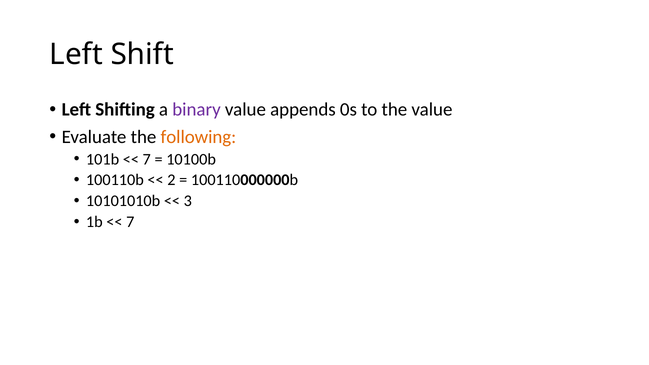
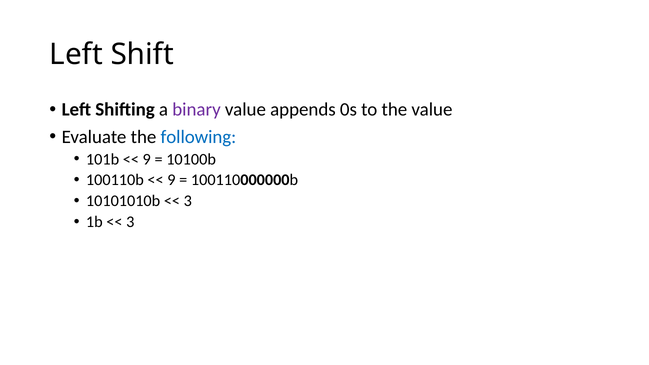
following colour: orange -> blue
7 at (147, 159): 7 -> 9
2 at (171, 180): 2 -> 9
7 at (130, 222): 7 -> 3
